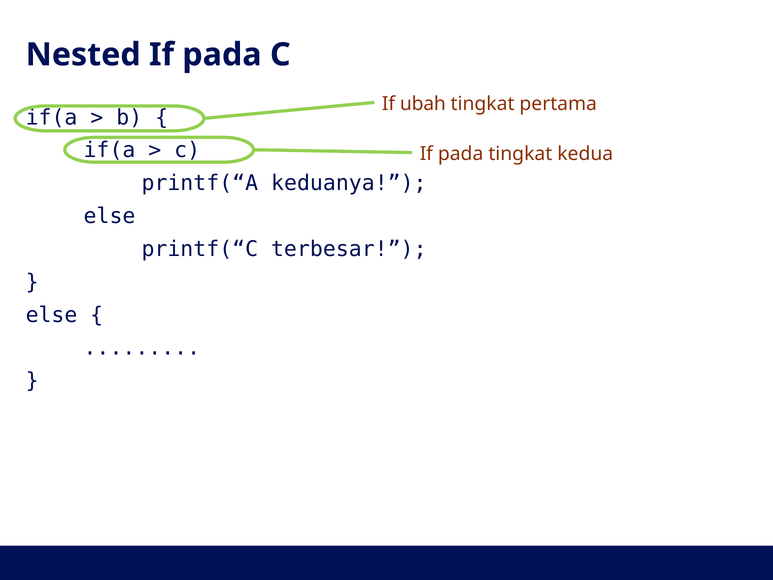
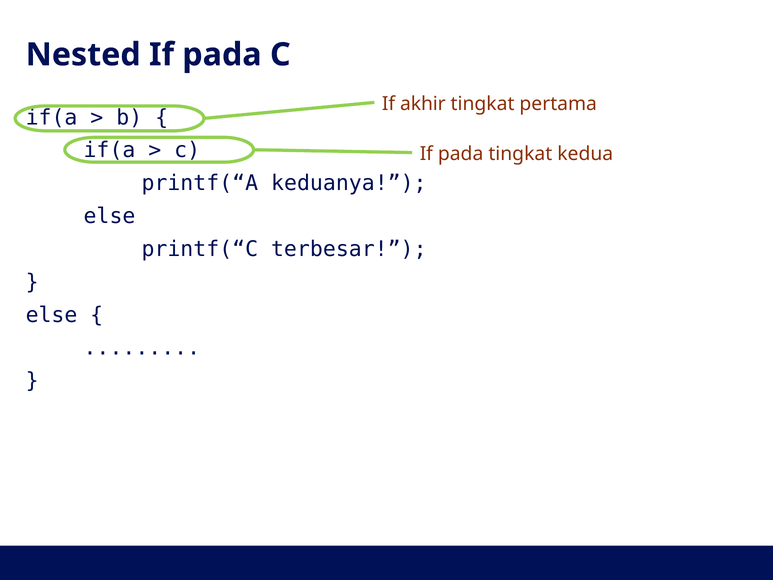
ubah: ubah -> akhir
